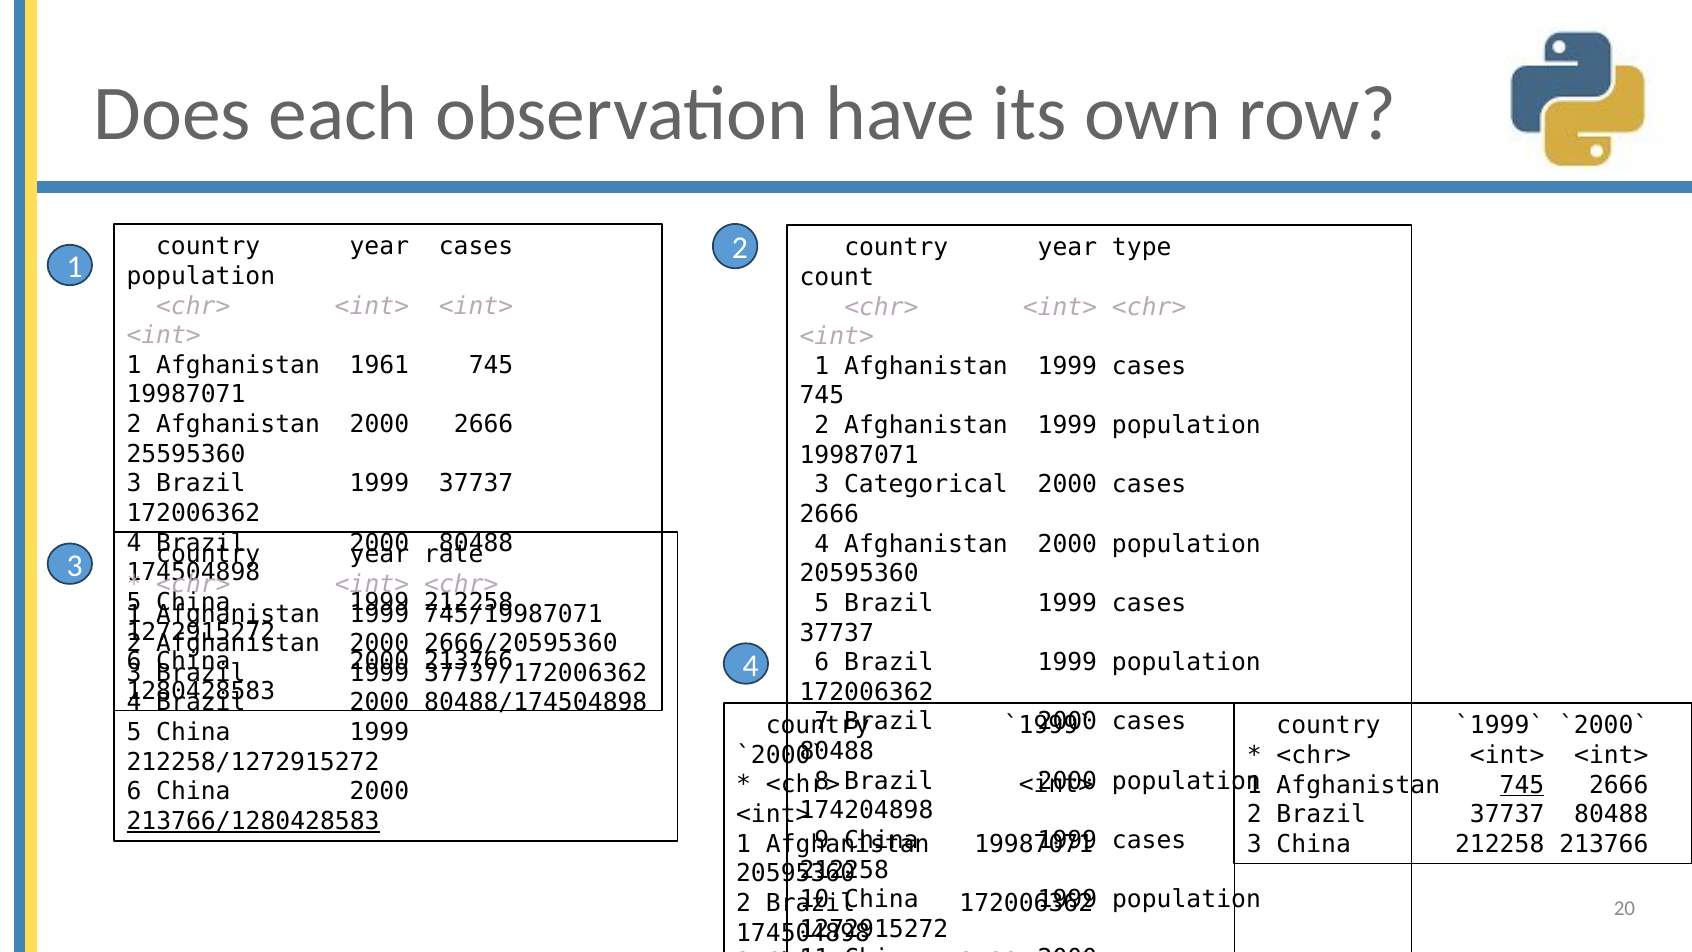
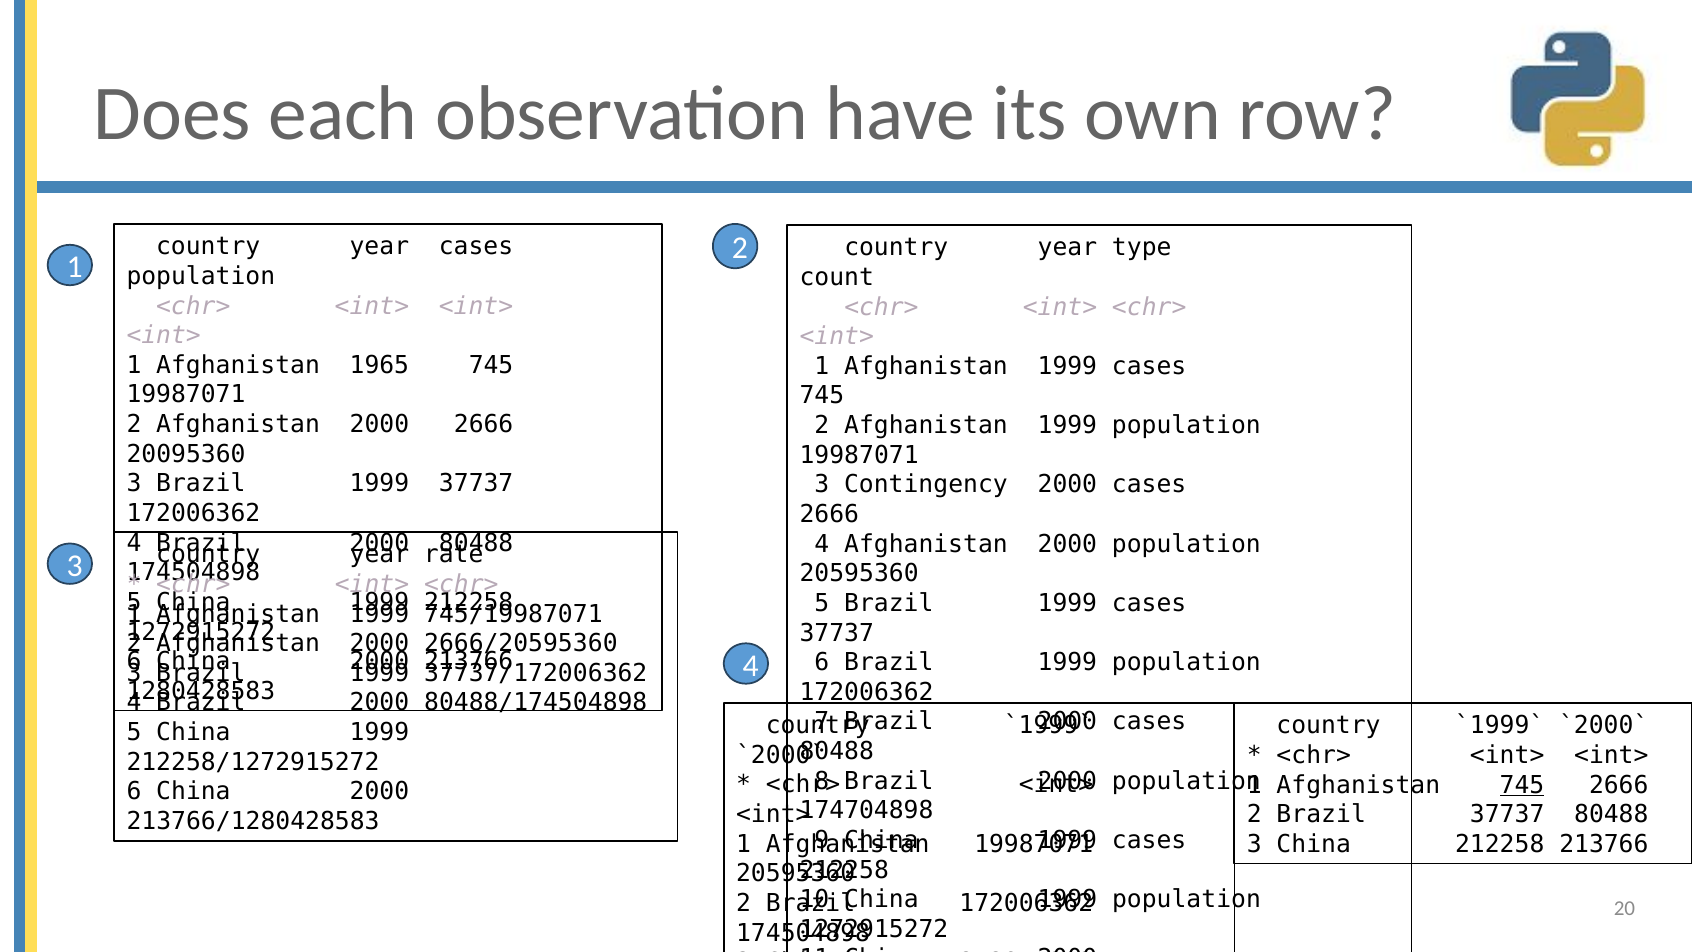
1961: 1961 -> 1965
25595360: 25595360 -> 20095360
Categorical: Categorical -> Contingency
174204898: 174204898 -> 174704898
213766/1280428583 underline: present -> none
